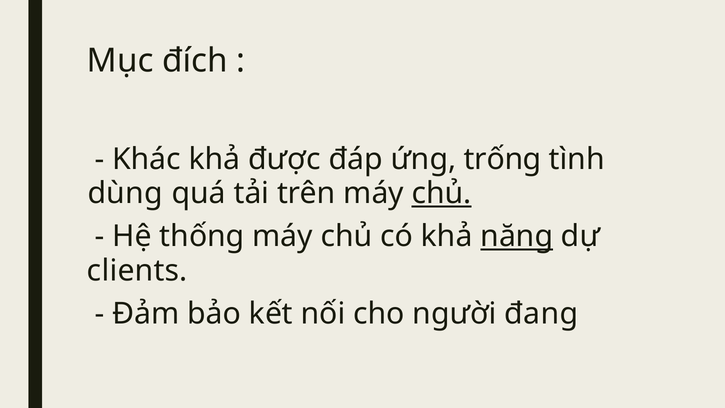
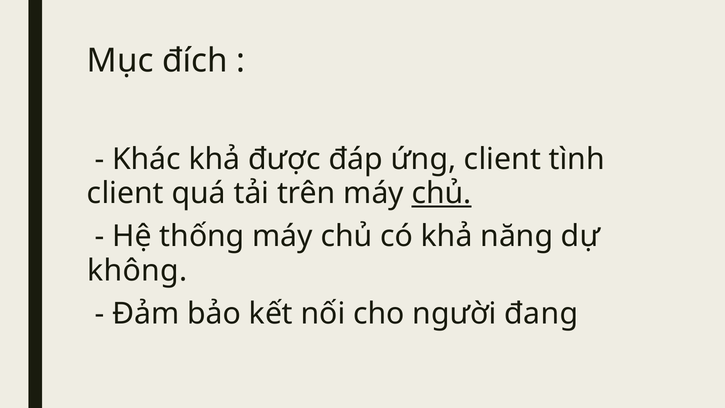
ứng trống: trống -> client
dùng at (125, 193): dùng -> client
năng underline: present -> none
clients: clients -> không
